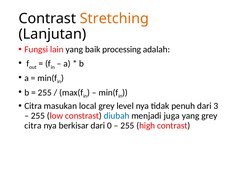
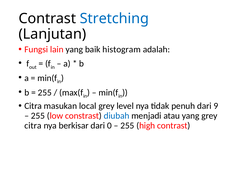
Stretching colour: orange -> blue
processing: processing -> histogram
3: 3 -> 9
juga: juga -> atau
